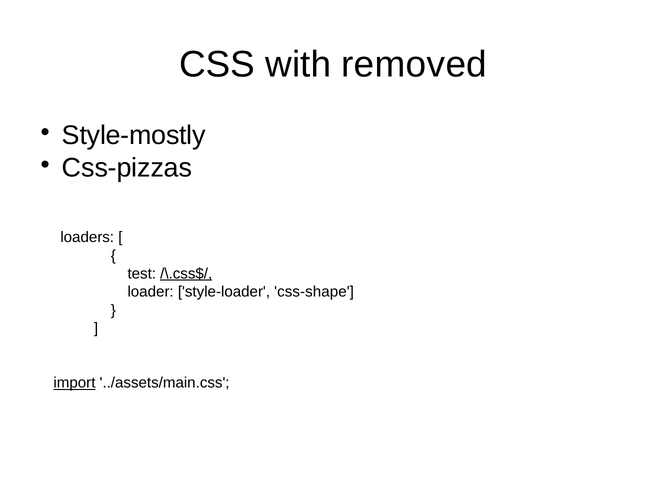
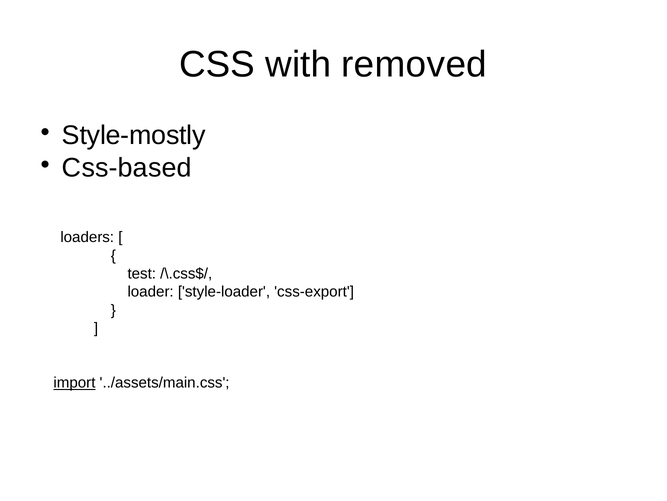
Css-pizzas: Css-pizzas -> Css-based
/\.css$/ underline: present -> none
css-shape: css-shape -> css-export
